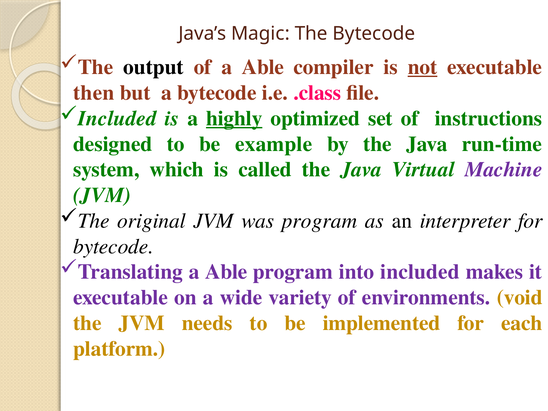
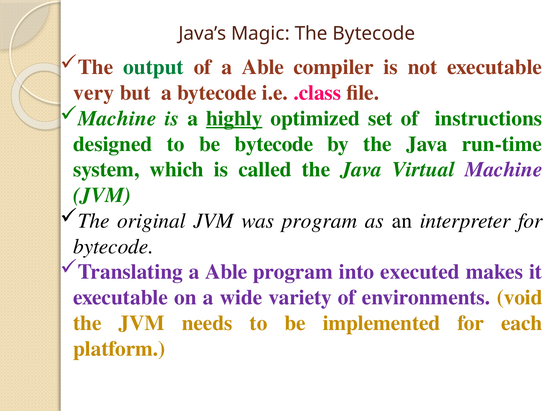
output colour: black -> green
not underline: present -> none
then: then -> very
Included at (117, 118): Included -> Machine
be example: example -> bytecode
into included: included -> executed
